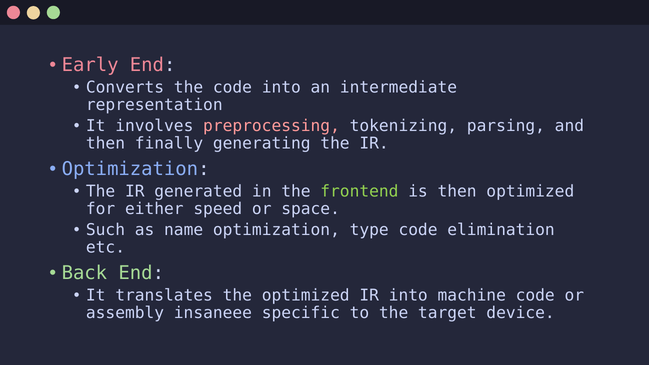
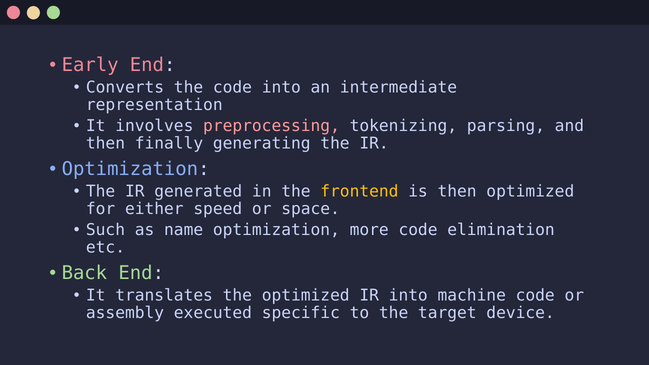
frontend colour: light green -> yellow
type: type -> more
insaneee: insaneee -> executed
